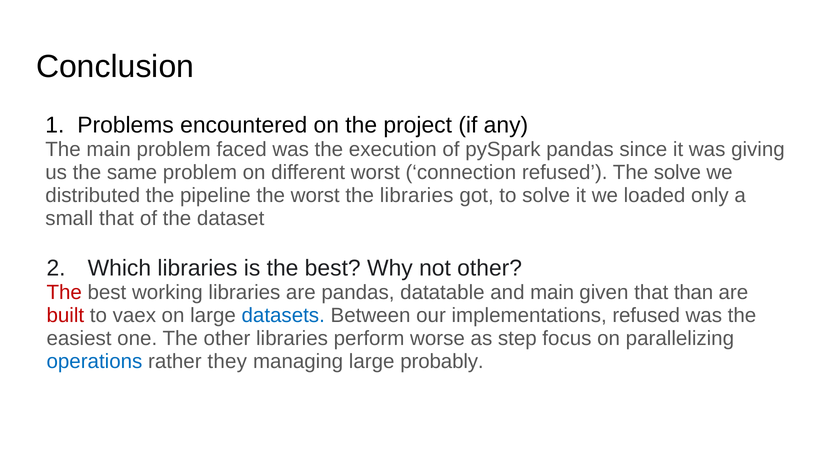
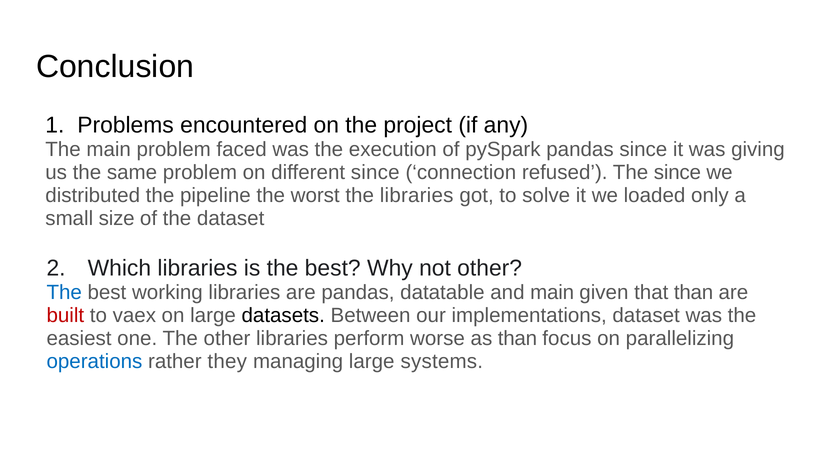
different worst: worst -> since
The solve: solve -> since
small that: that -> size
The at (64, 292) colour: red -> blue
datasets colour: blue -> black
implementations refused: refused -> dataset
as step: step -> than
probably: probably -> systems
